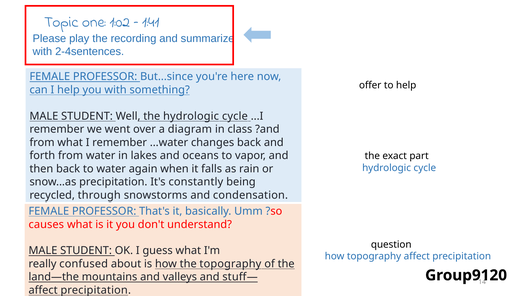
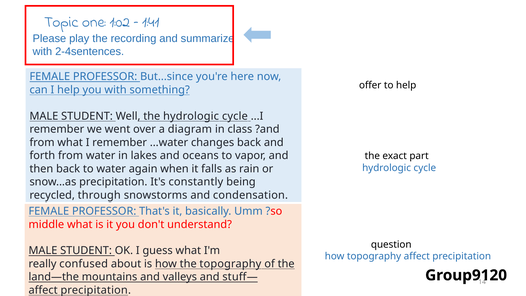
causes: causes -> middle
